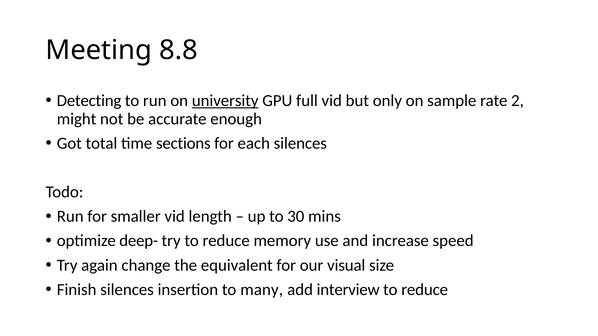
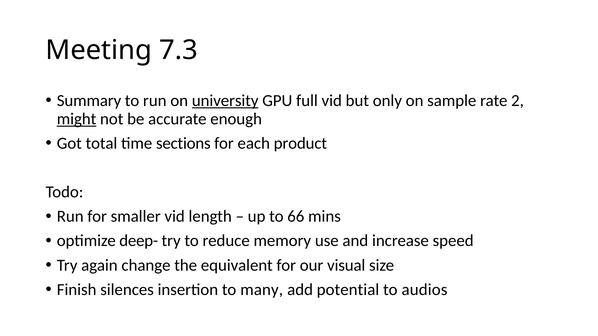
8.8: 8.8 -> 7.3
Detecting: Detecting -> Summary
might underline: none -> present
each silences: silences -> product
30: 30 -> 66
interview: interview -> potential
reduce at (425, 290): reduce -> audios
